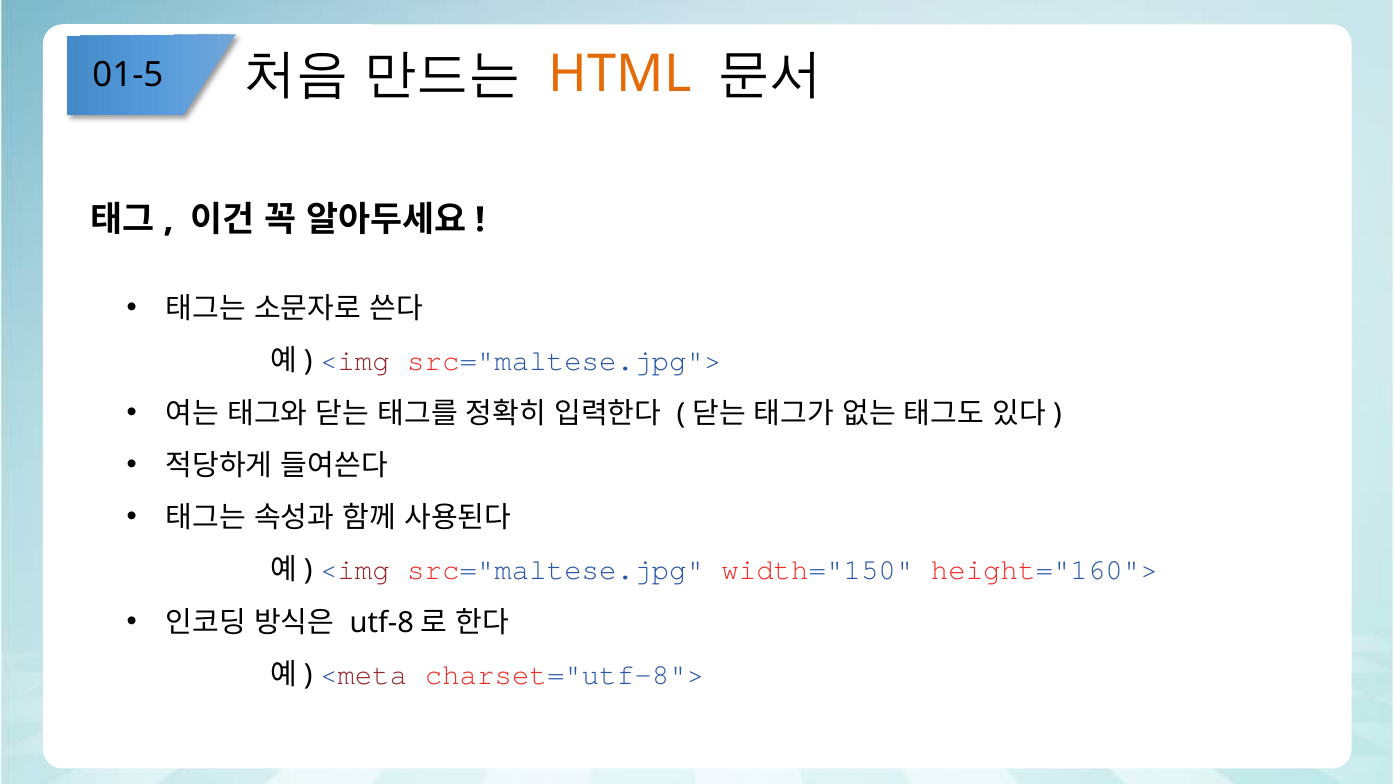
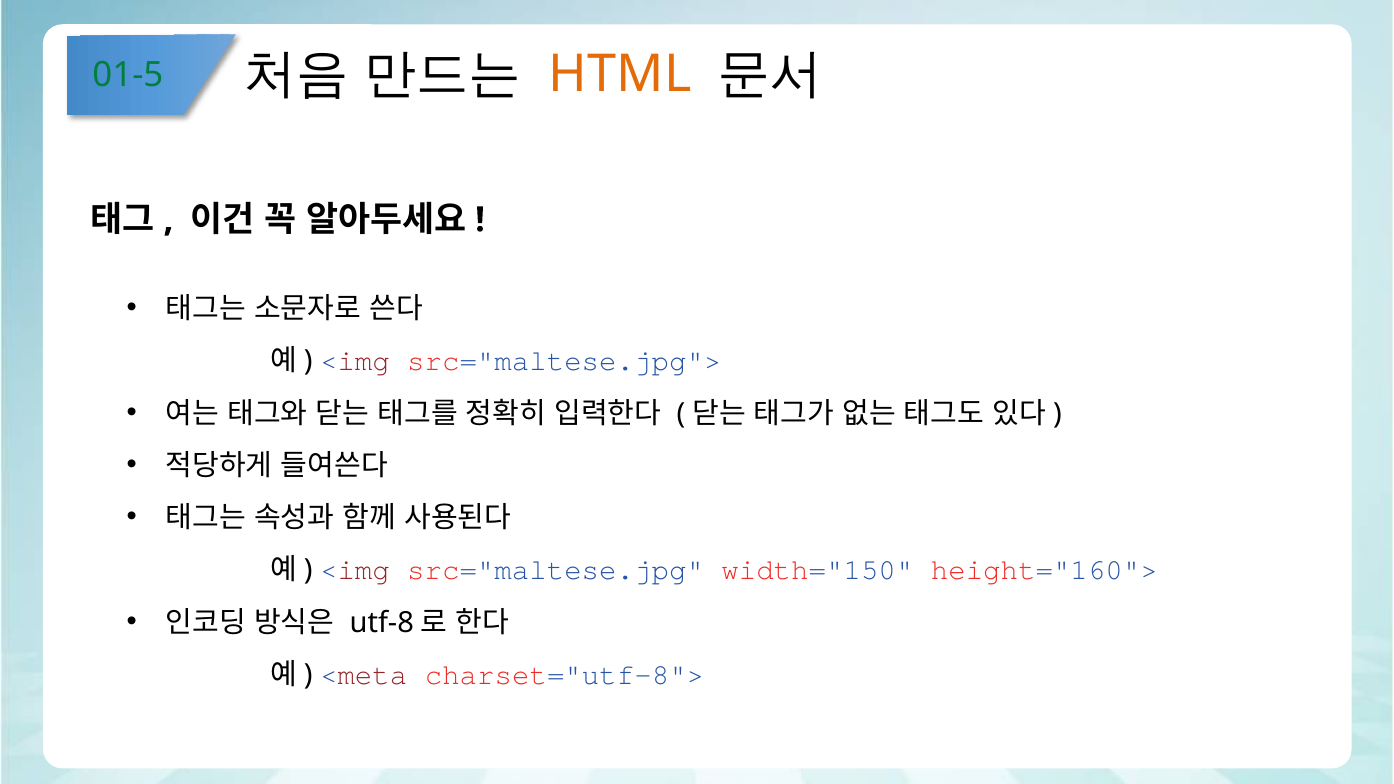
01-5 colour: black -> green
